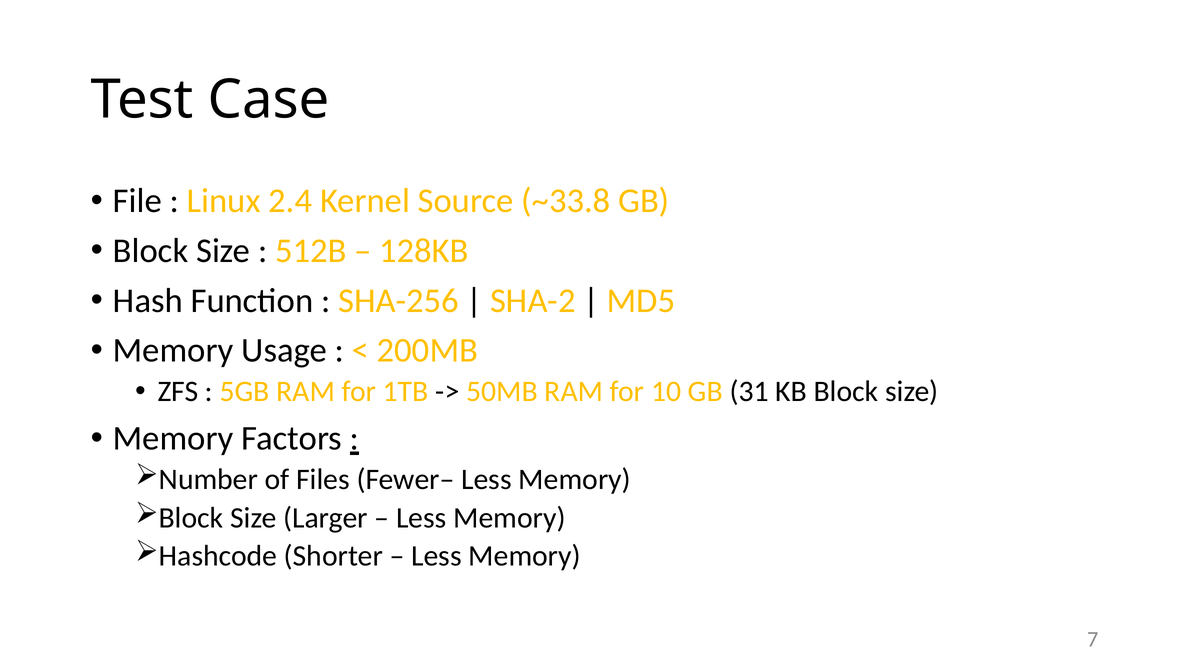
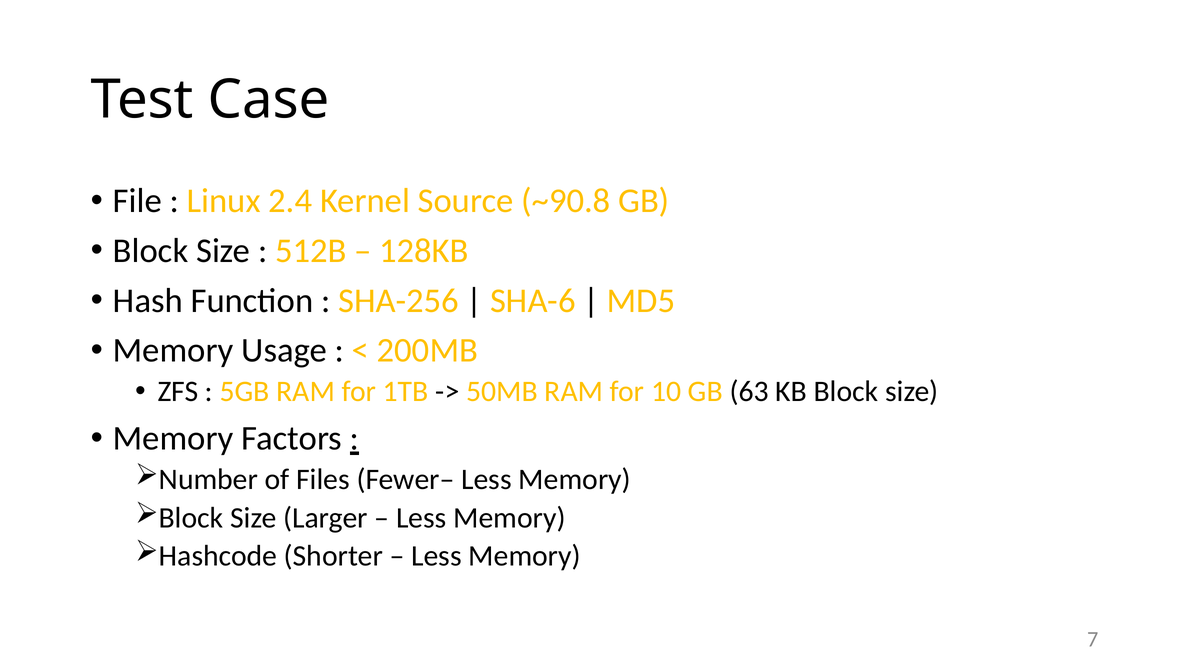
~33.8: ~33.8 -> ~90.8
SHA-2: SHA-2 -> SHA-6
31: 31 -> 63
